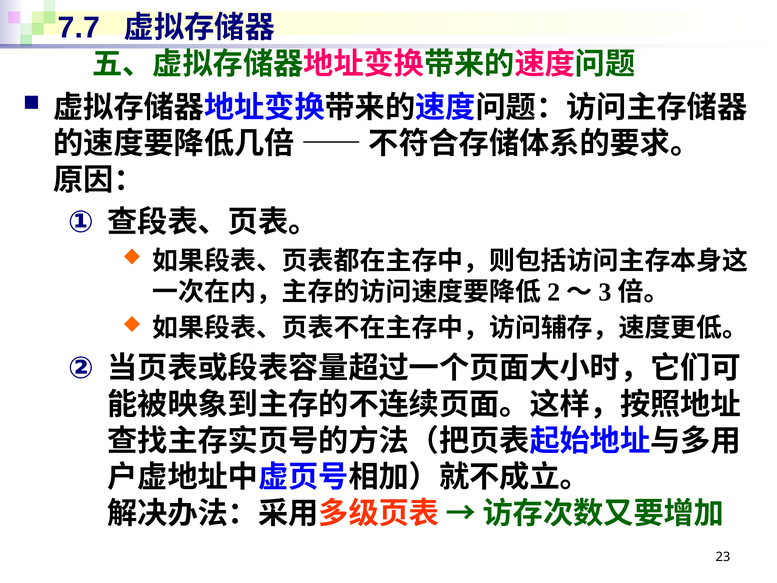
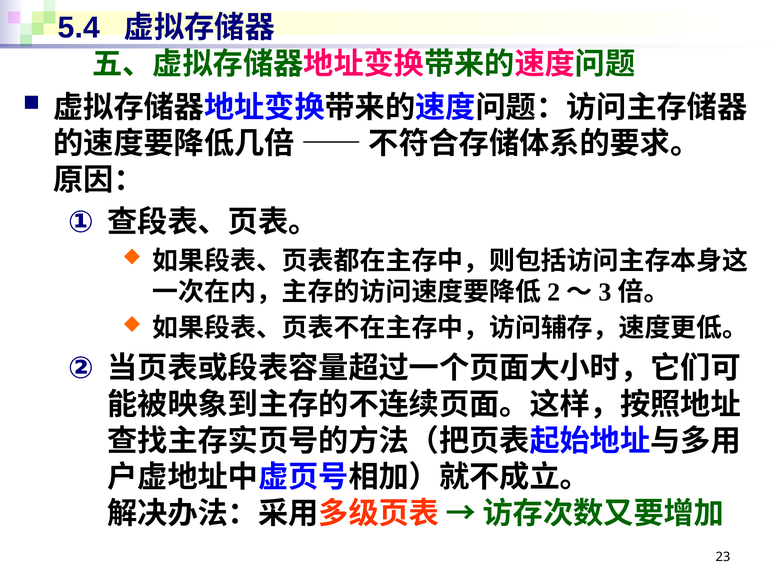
7.7: 7.7 -> 5.4
